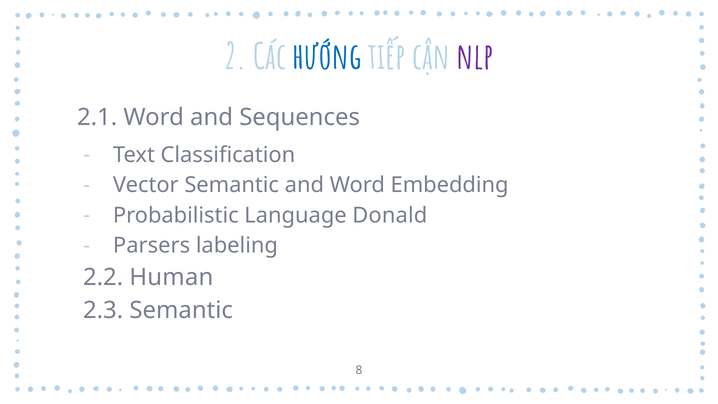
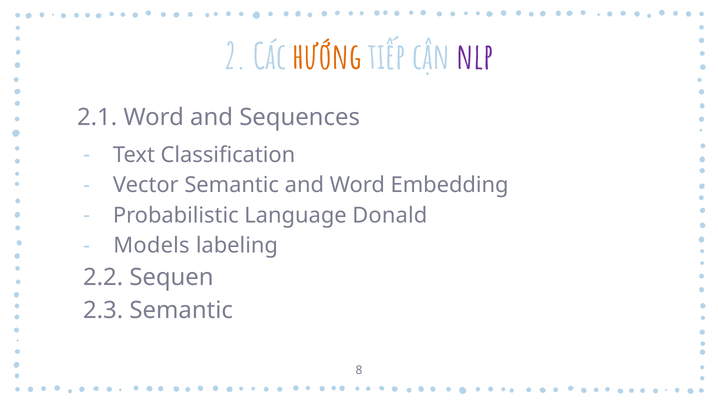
hướng colour: blue -> orange
Parsers: Parsers -> Models
Human: Human -> Sequen
